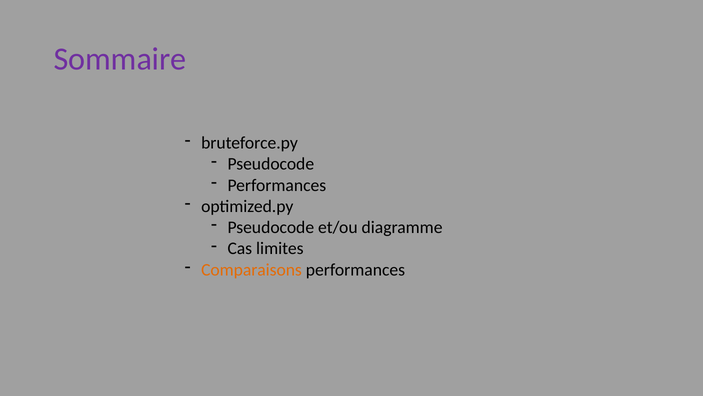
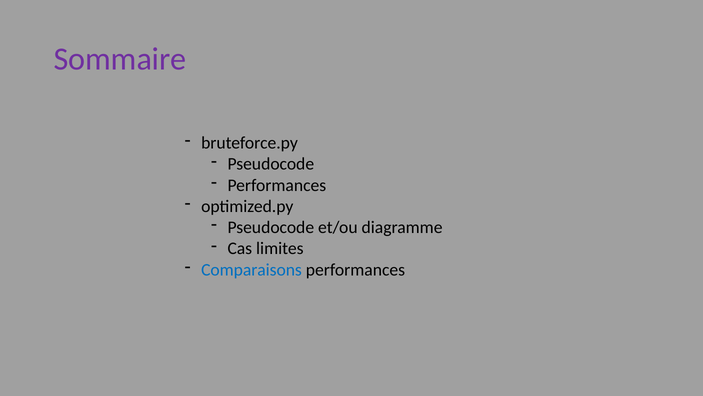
Comparaisons colour: orange -> blue
